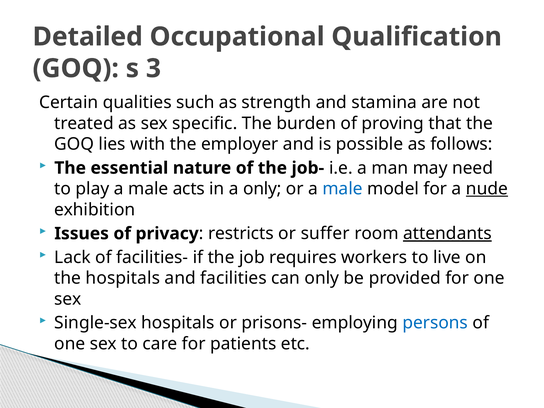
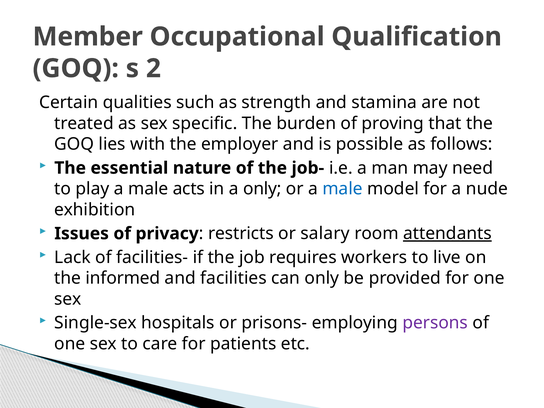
Detailed: Detailed -> Member
3: 3 -> 2
nude underline: present -> none
suffer: suffer -> salary
the hospitals: hospitals -> informed
persons colour: blue -> purple
